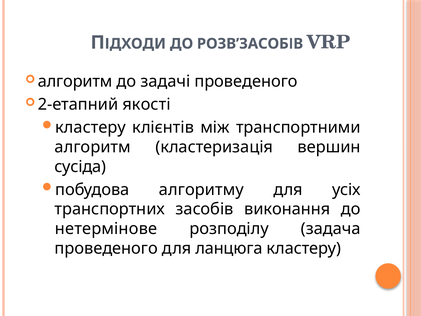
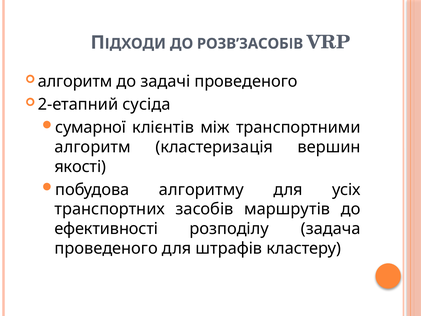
якості: якості -> сусіда
кластеру at (91, 127): кластеру -> сумарної
сусіда: сусіда -> якості
виконання: виконання -> маршрутів
нетермінове: нетермінове -> ефективності
ланцюга: ланцюга -> штрафів
